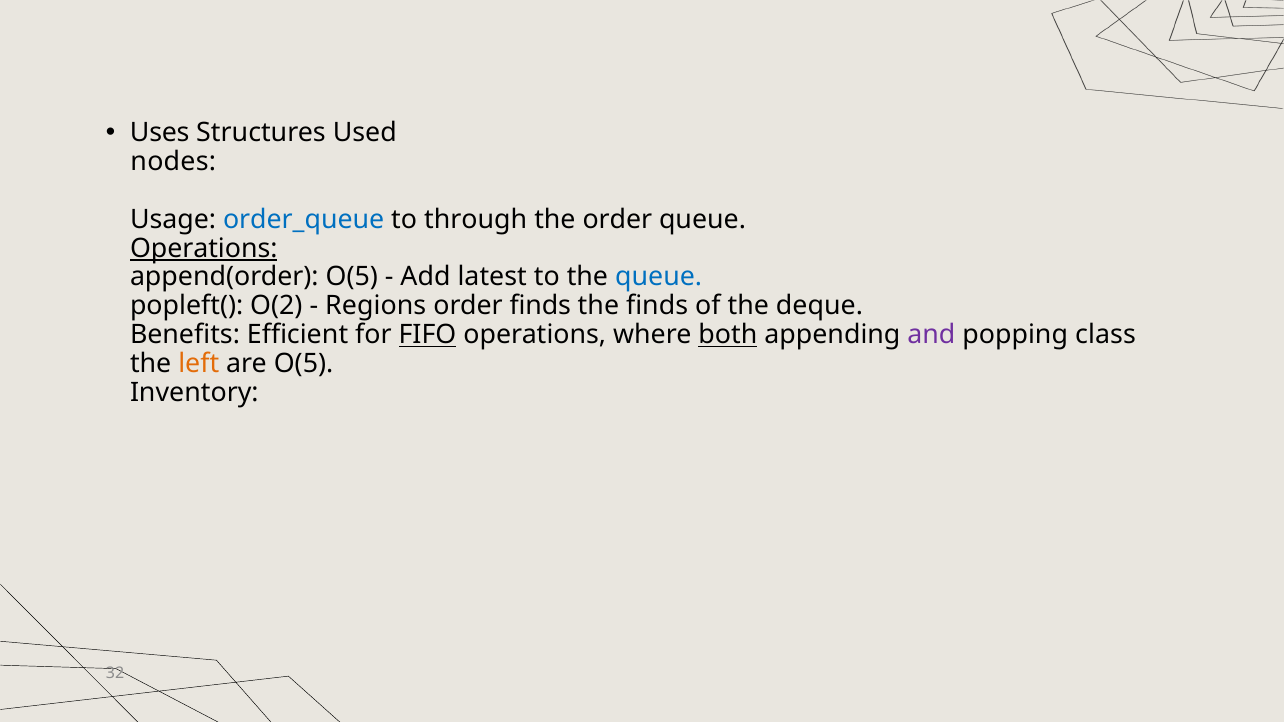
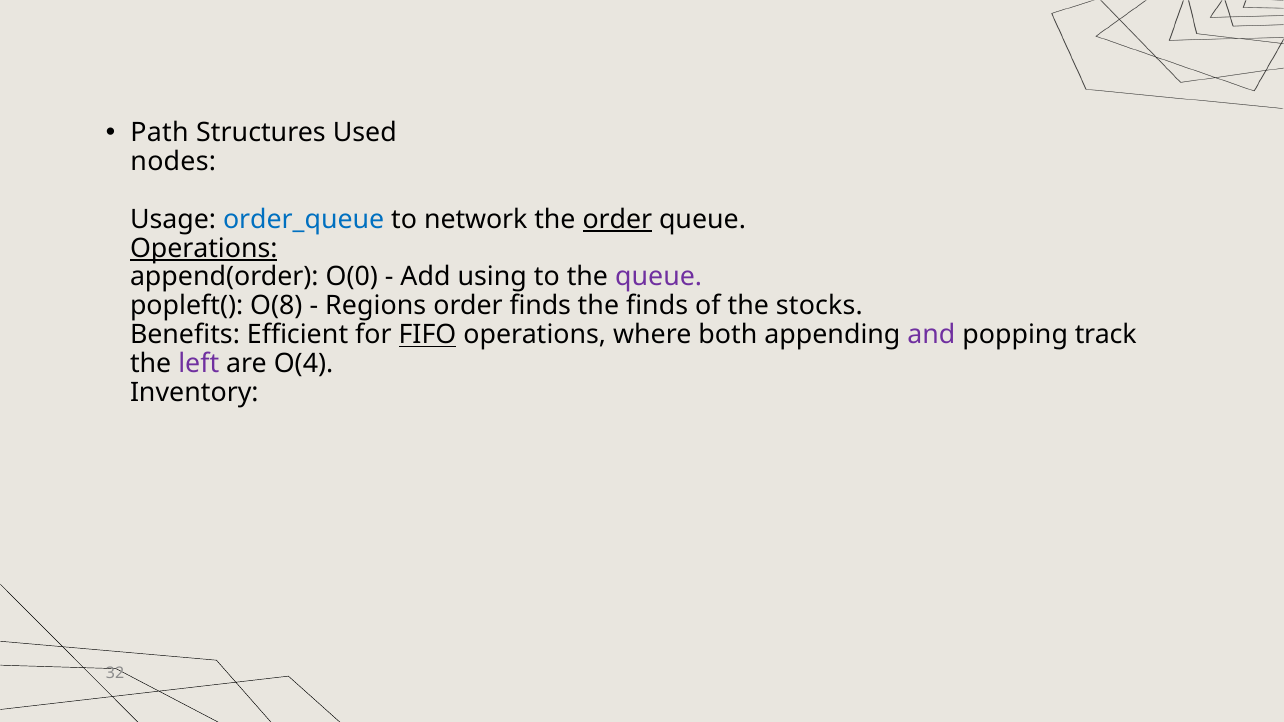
Uses: Uses -> Path
through: through -> network
order at (617, 219) underline: none -> present
append(order O(5: O(5 -> O(0
latest: latest -> using
queue at (659, 277) colour: blue -> purple
O(2: O(2 -> O(8
deque: deque -> stocks
both underline: present -> none
class: class -> track
left colour: orange -> purple
are O(5: O(5 -> O(4
